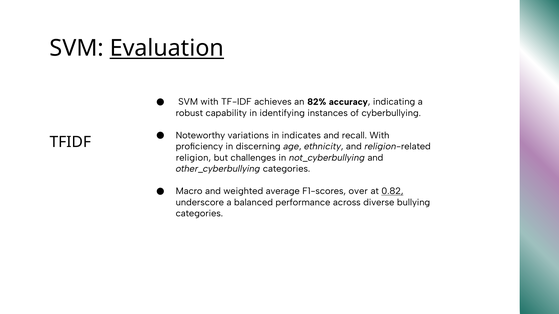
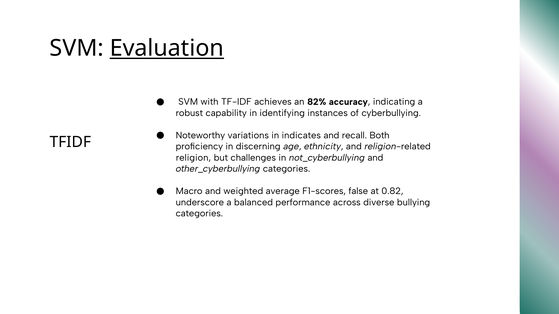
recall With: With -> Both
over: over -> false
0.82 underline: present -> none
